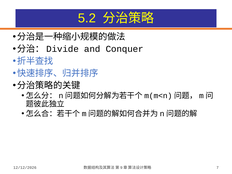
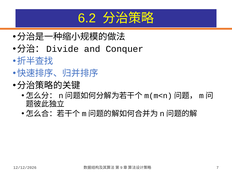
5.2: 5.2 -> 6.2
